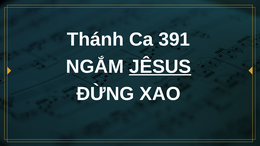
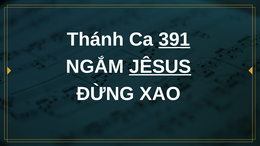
391 underline: none -> present
